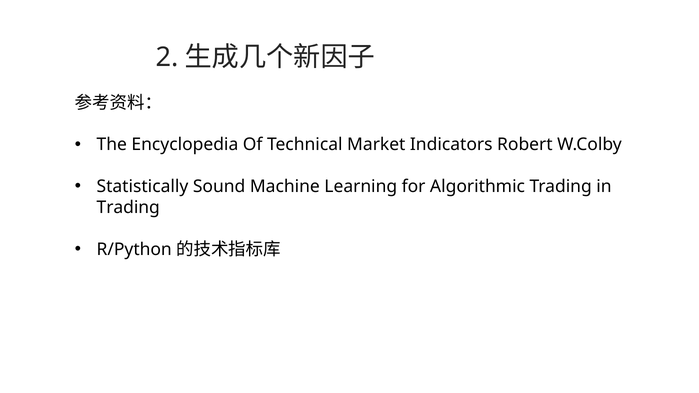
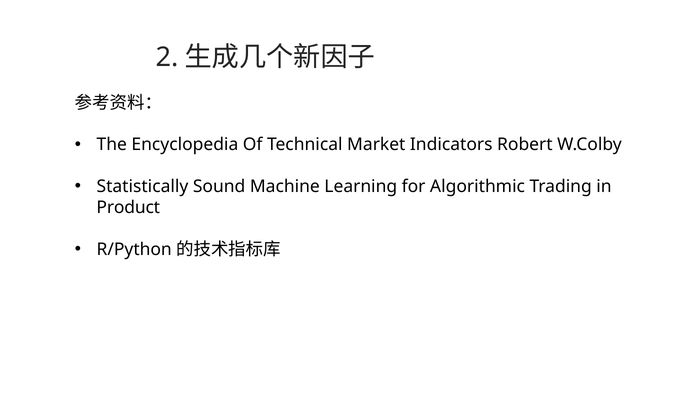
Trading at (128, 208): Trading -> Product
